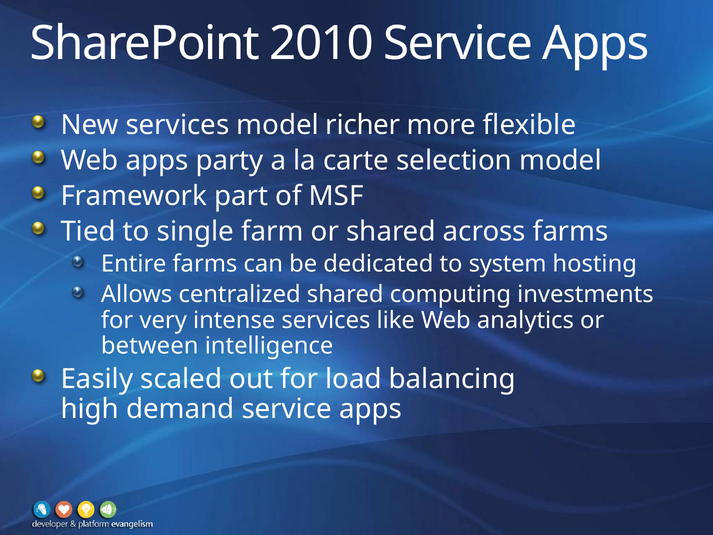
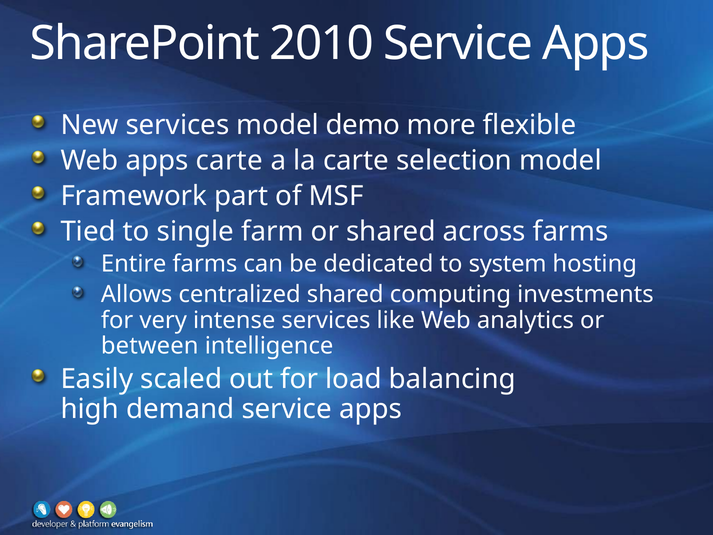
richer: richer -> demo
apps party: party -> carte
